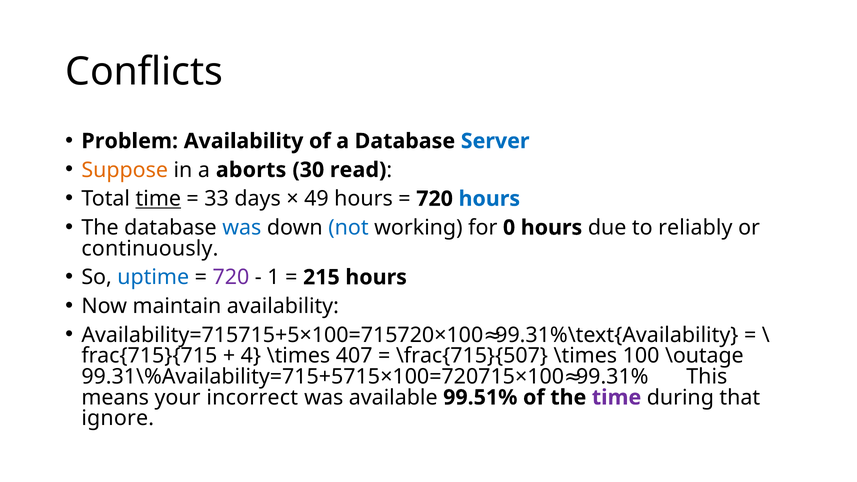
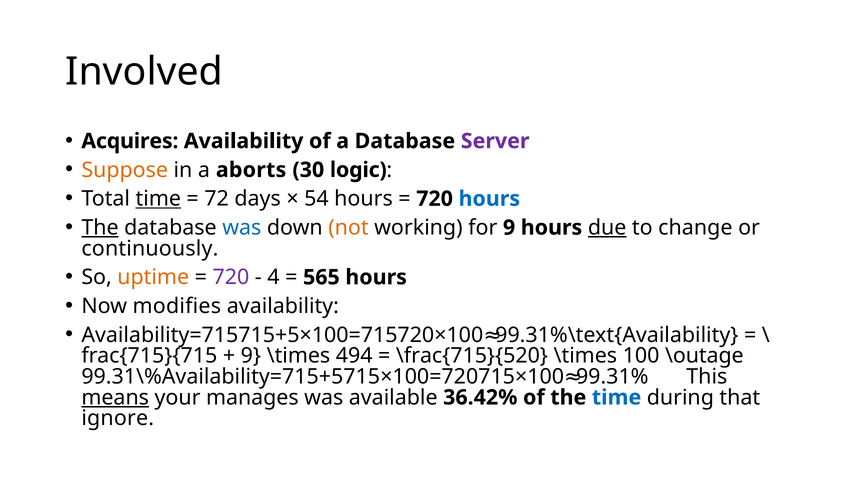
Conflicts: Conflicts -> Involved
Problem: Problem -> Acquires
Server colour: blue -> purple
read: read -> logic
33: 33 -> 72
49: 49 -> 54
The at (100, 228) underline: none -> present
not colour: blue -> orange
for 0: 0 -> 9
due underline: none -> present
reliably: reliably -> change
uptime colour: blue -> orange
1: 1 -> 4
215: 215 -> 565
maintain: maintain -> modifies
4 at (251, 356): 4 -> 9
407: 407 -> 494
\frac{715}{507: \frac{715}{507 -> \frac{715}{520
means underline: none -> present
incorrect: incorrect -> manages
99.51%: 99.51% -> 36.42%
time at (617, 398) colour: purple -> blue
